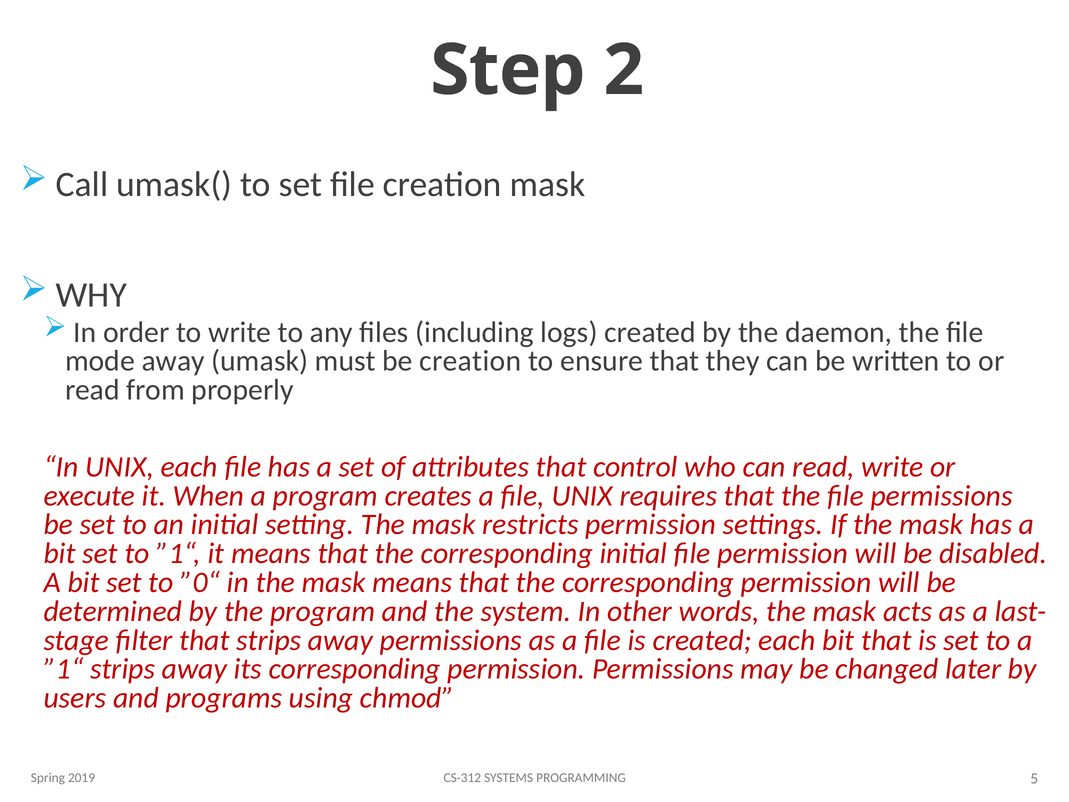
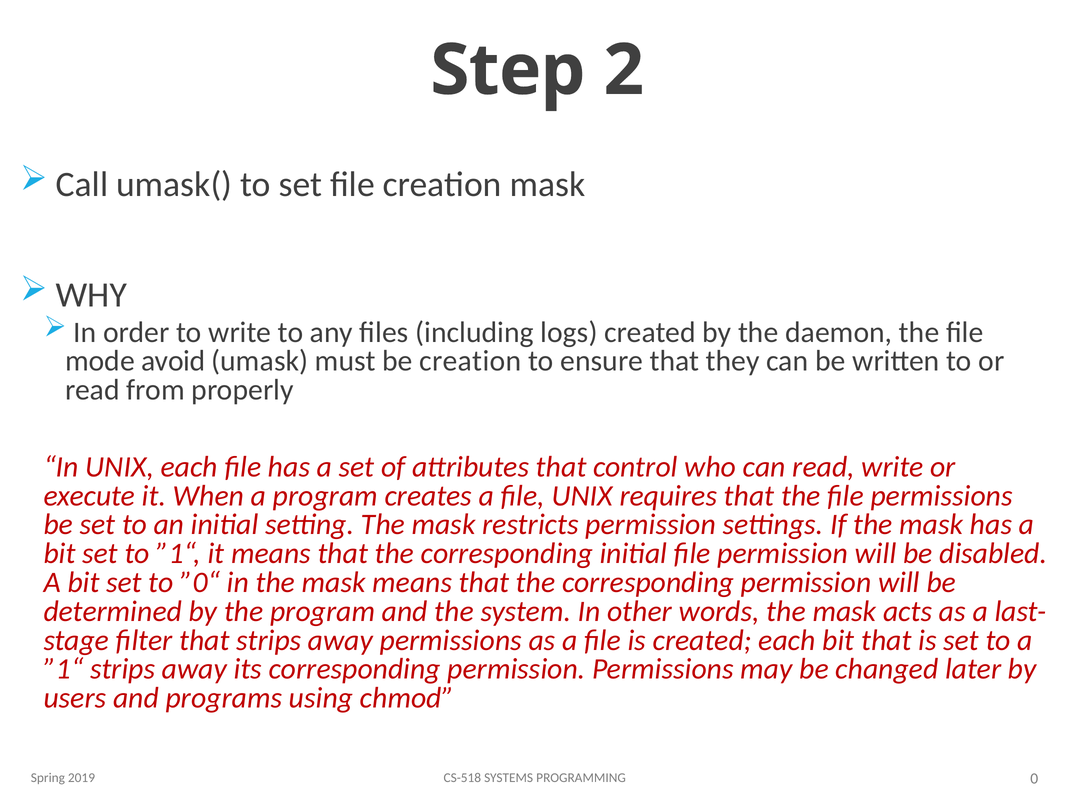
mode away: away -> avoid
CS-312: CS-312 -> CS-518
5: 5 -> 0
